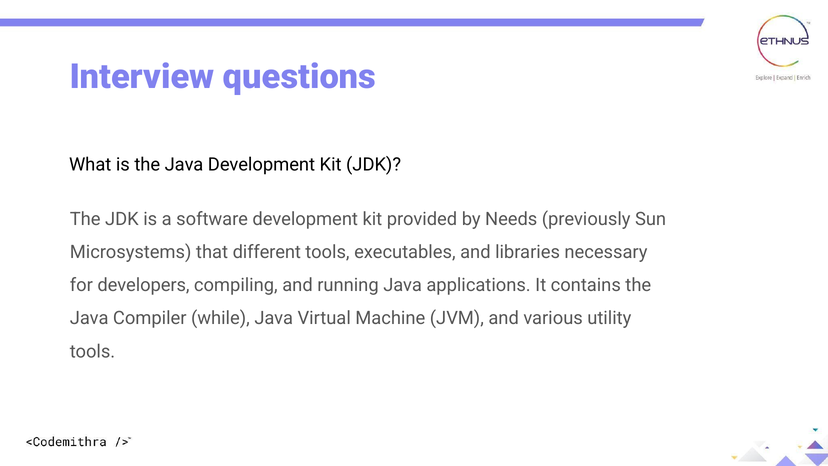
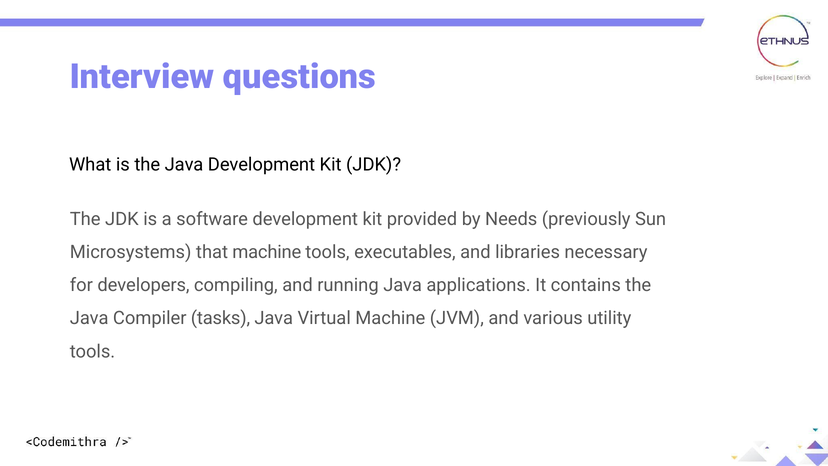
that different: different -> machine
while: while -> tasks
